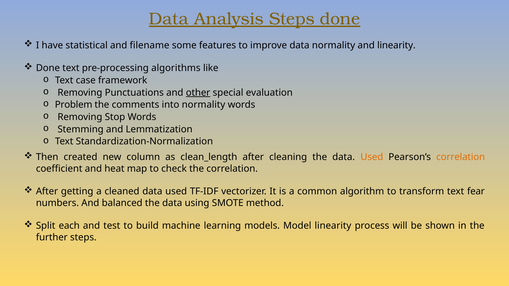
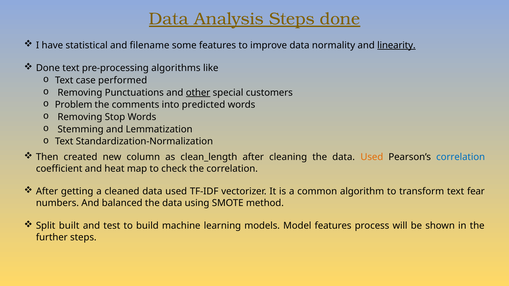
linearity at (396, 45) underline: none -> present
framework: framework -> performed
evaluation: evaluation -> customers
into normality: normality -> predicted
correlation at (461, 157) colour: orange -> blue
each: each -> built
Model linearity: linearity -> features
